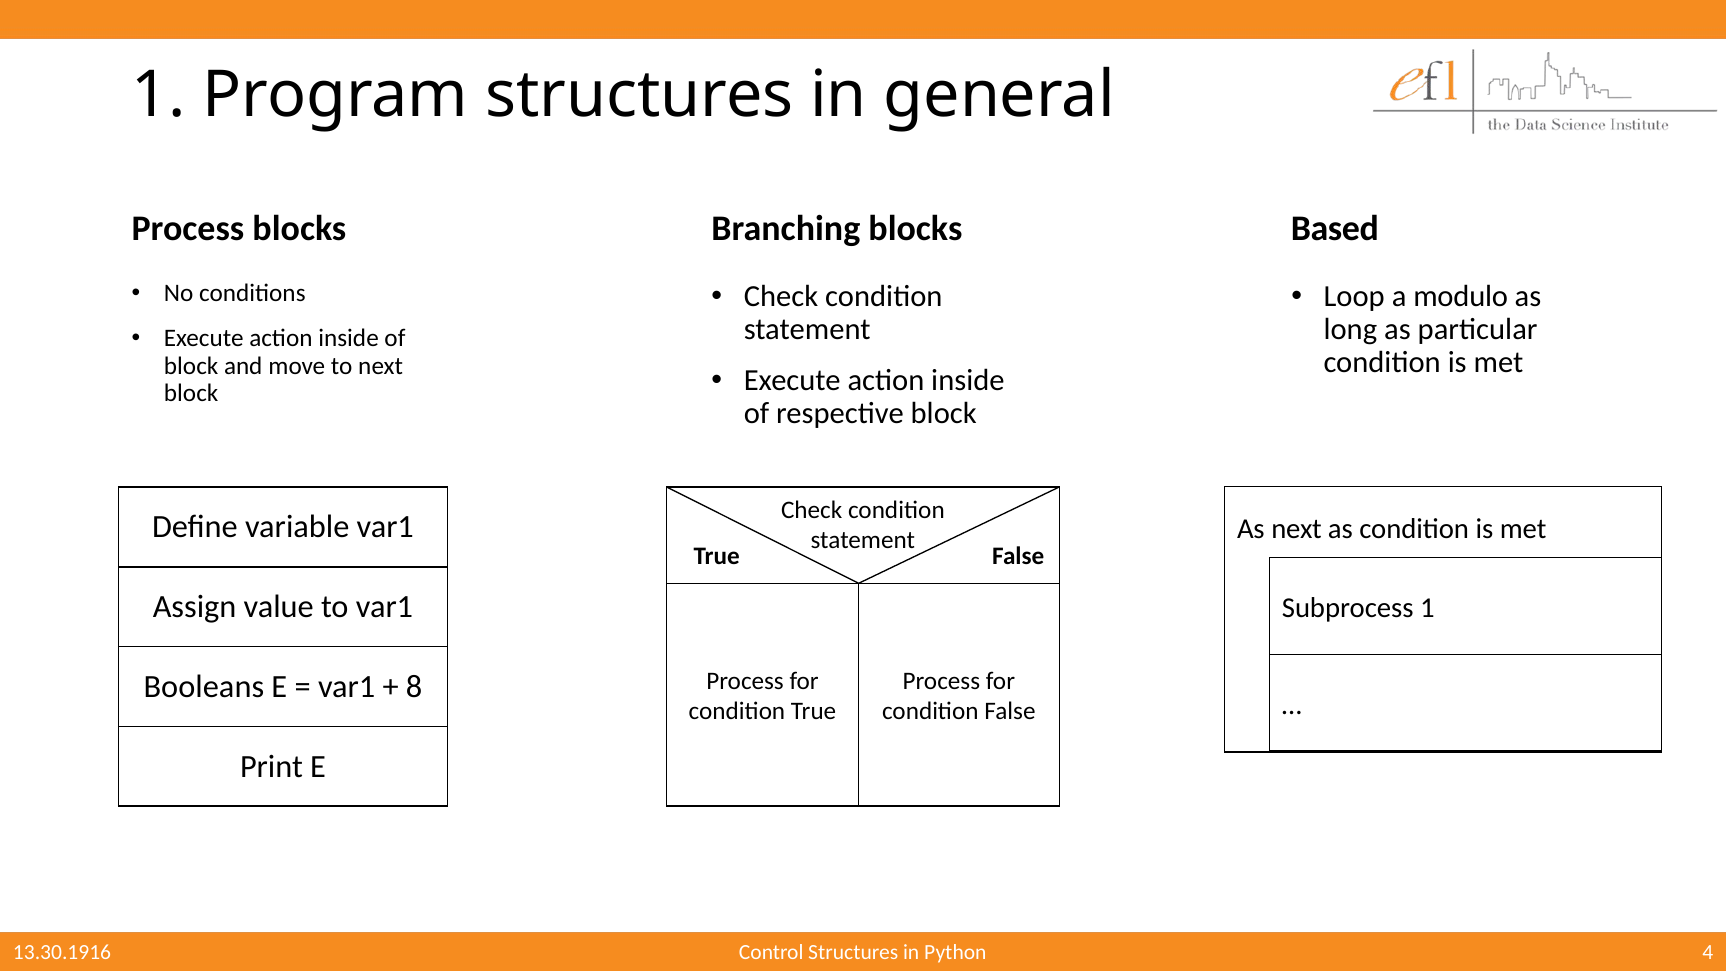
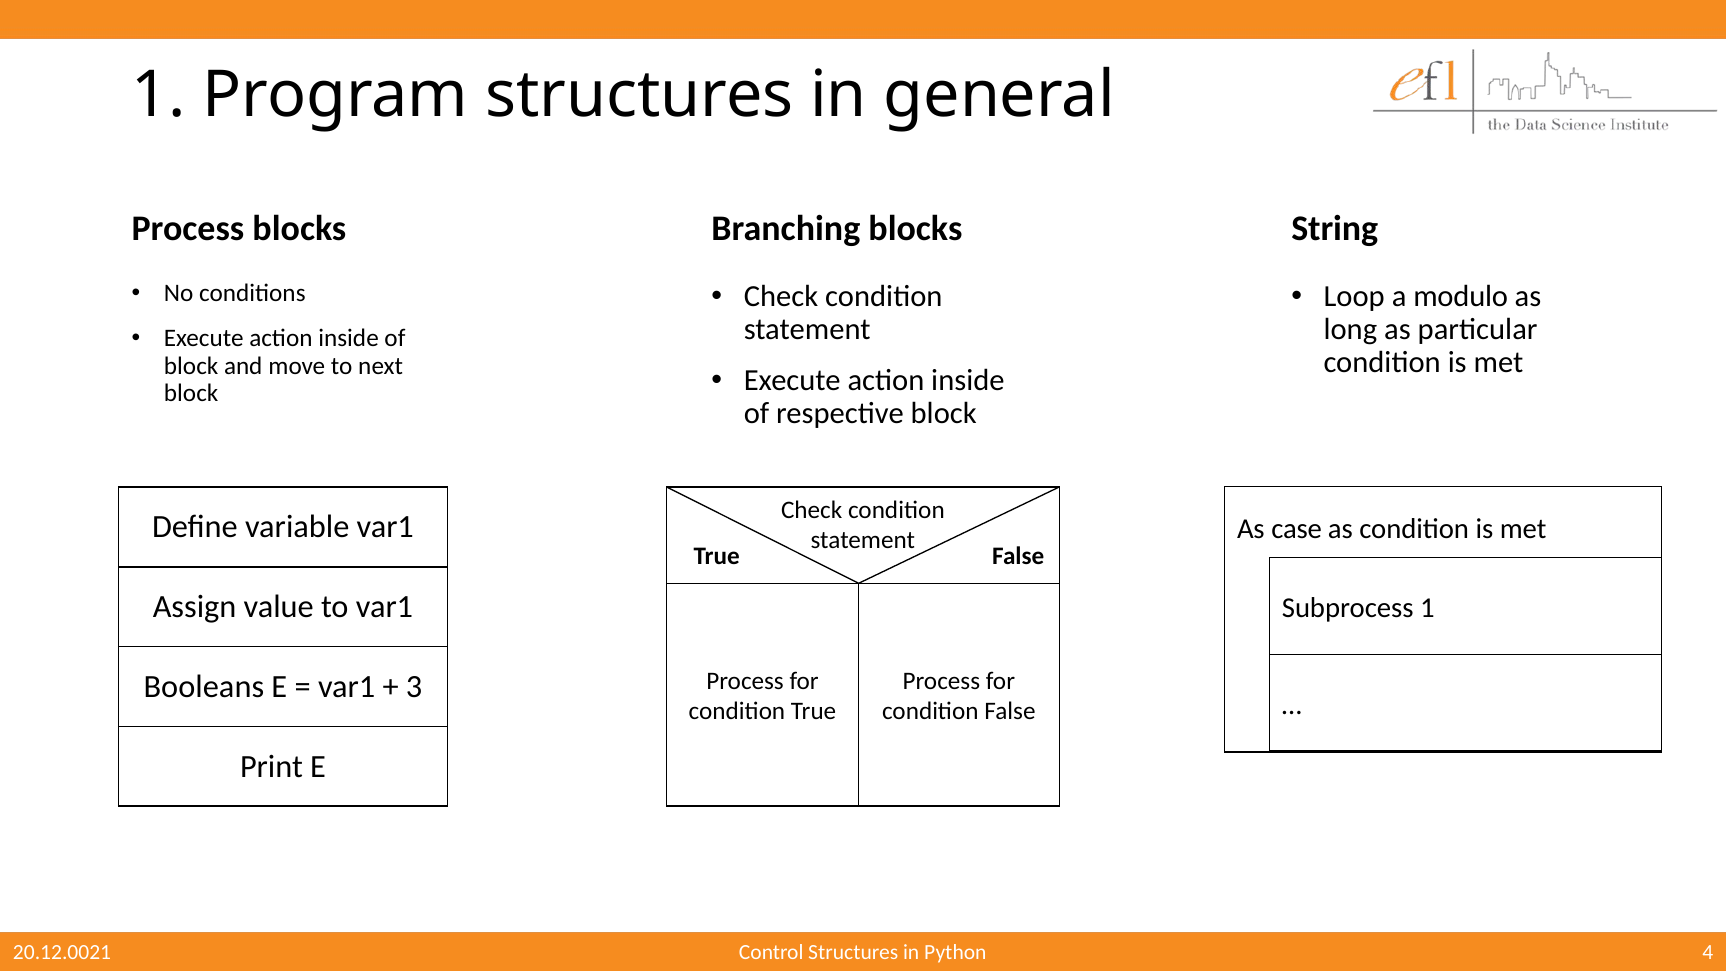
Based: Based -> String
As next: next -> case
8: 8 -> 3
13.30.1916: 13.30.1916 -> 20.12.0021
